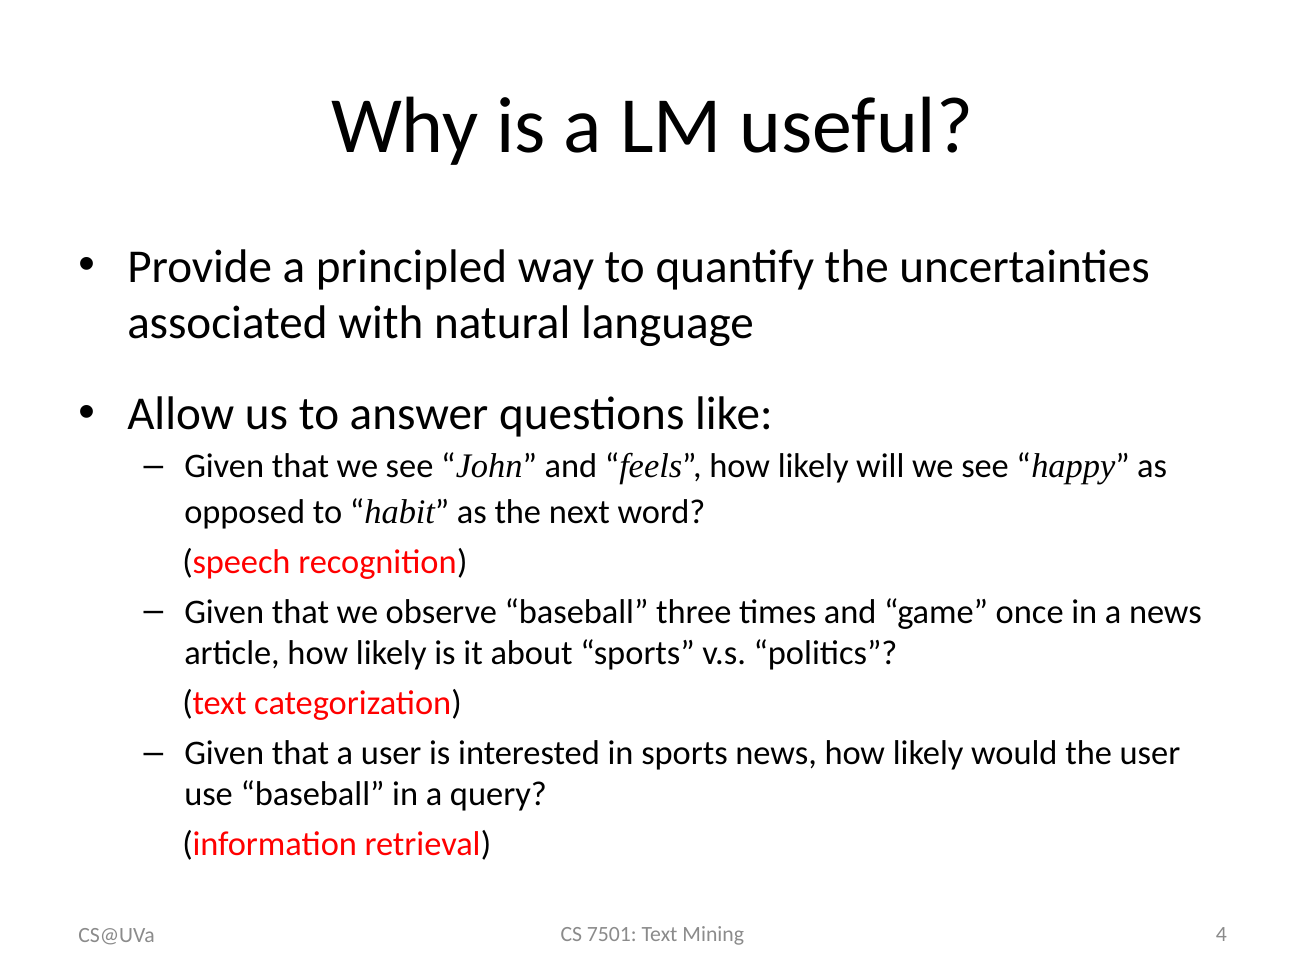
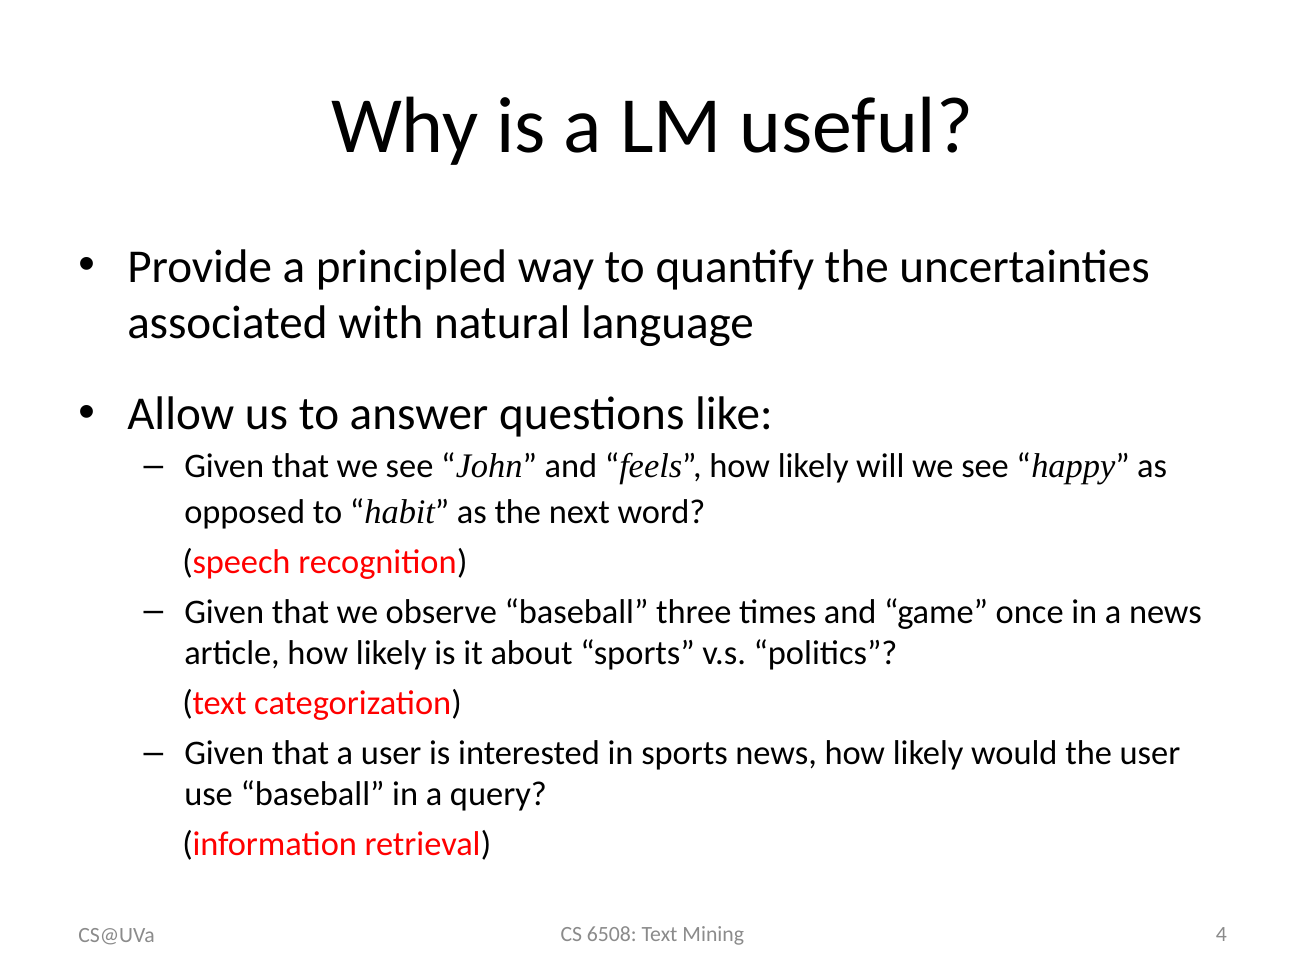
7501: 7501 -> 6508
